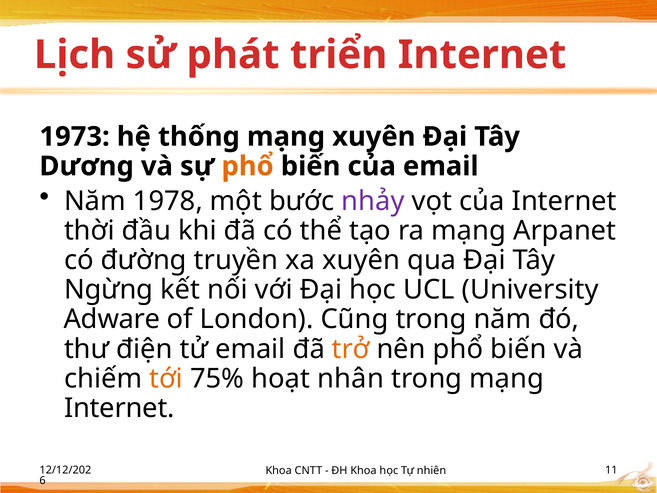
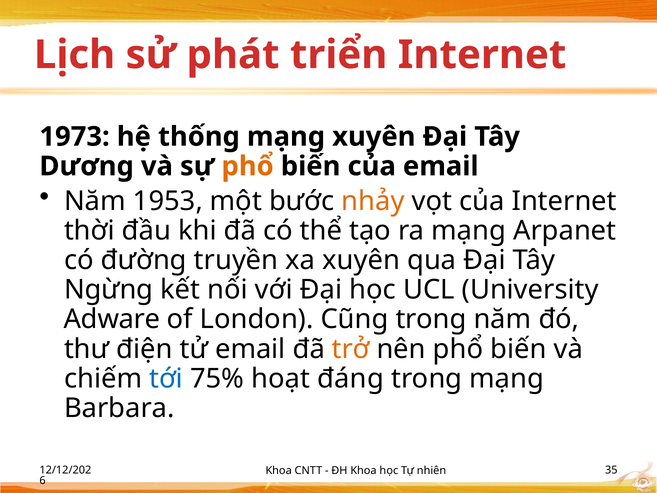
1978: 1978 -> 1953
nhảy colour: purple -> orange
tới colour: orange -> blue
nhân: nhân -> đáng
Internet at (119, 408): Internet -> Barbara
11: 11 -> 35
